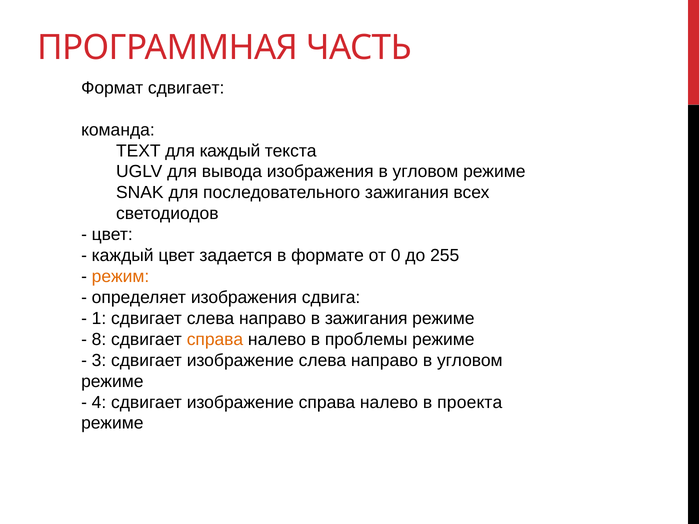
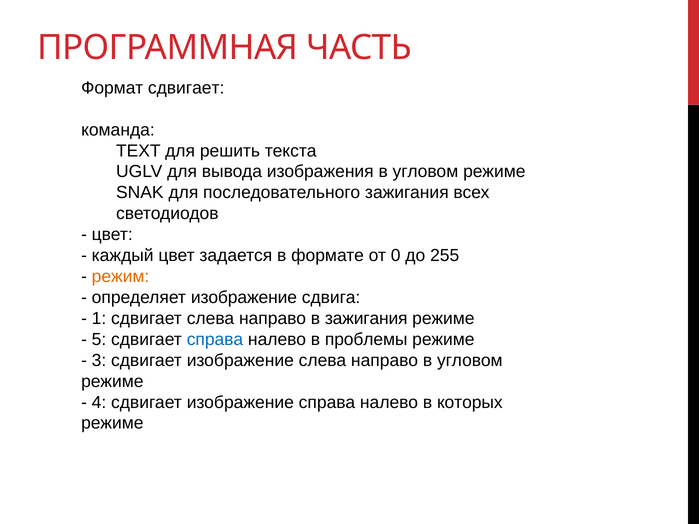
для каждый: каждый -> решить
определяет изображения: изображения -> изображение
8: 8 -> 5
справа at (215, 340) colour: orange -> blue
проекта: проекта -> которых
